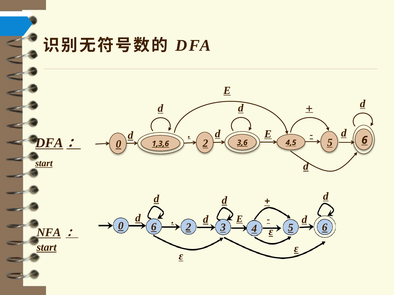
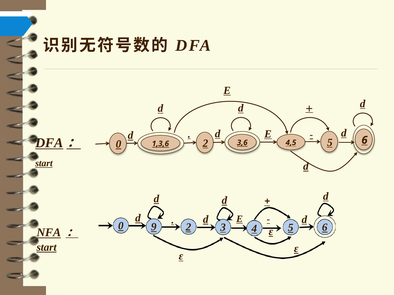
0 6: 6 -> 9
